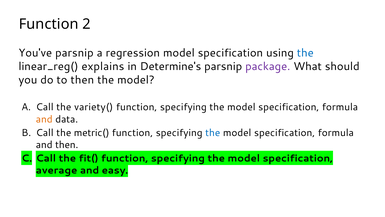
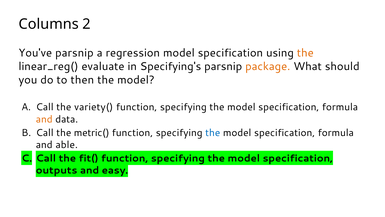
Function at (49, 24): Function -> Columns
the at (305, 53) colour: blue -> orange
explains: explains -> evaluate
Determine's: Determine's -> Specifying's
package colour: purple -> orange
and then: then -> able
average: average -> outputs
